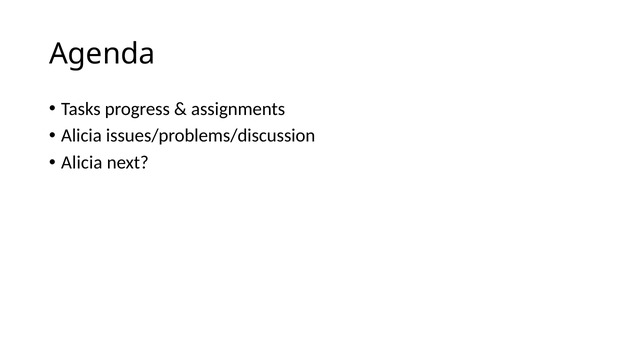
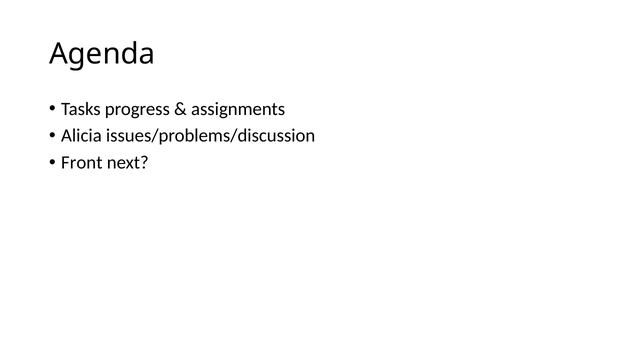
Alicia at (82, 163): Alicia -> Front
